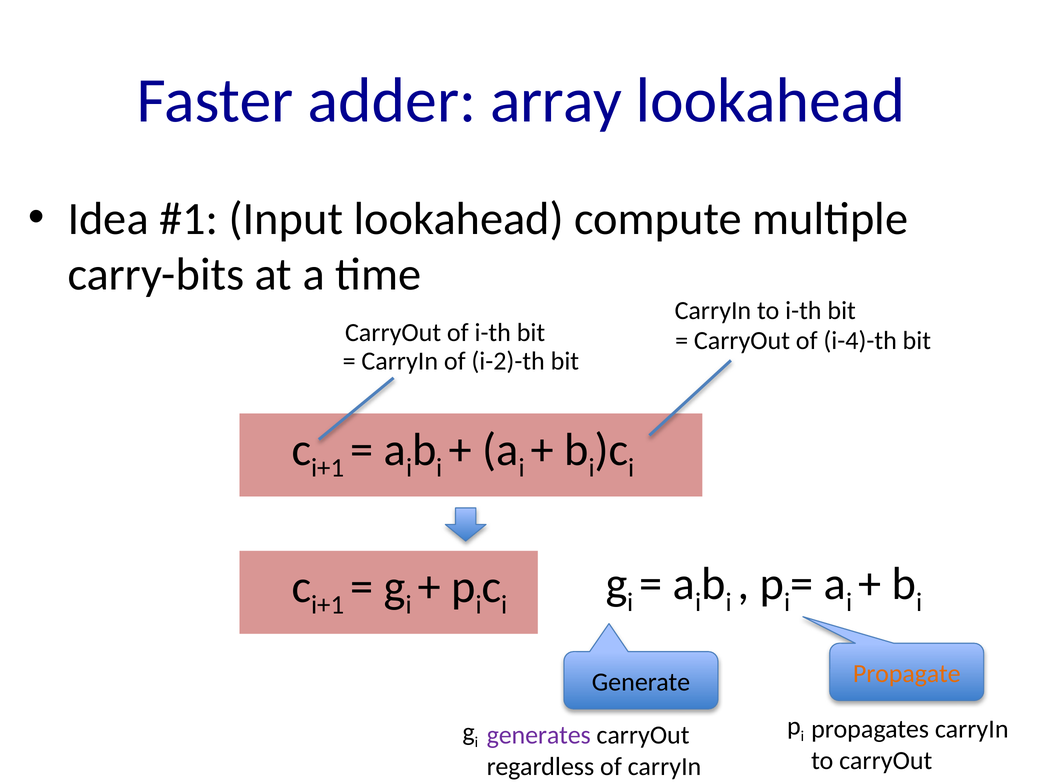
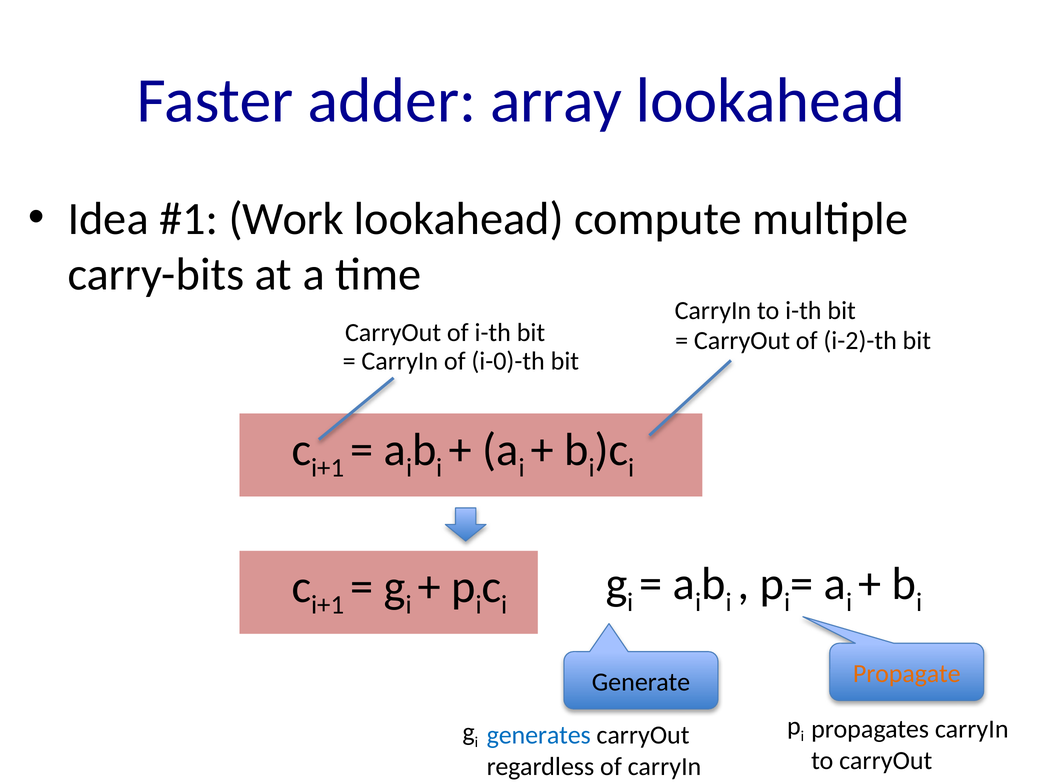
Input: Input -> Work
i-4)-th: i-4)-th -> i-2)-th
i-2)-th: i-2)-th -> i-0)-th
generates colour: purple -> blue
